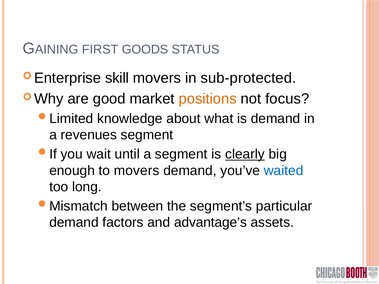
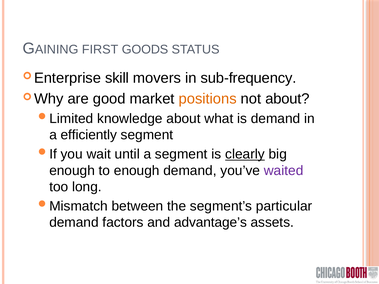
sub-protected: sub-protected -> sub-frequency
not focus: focus -> about
revenues: revenues -> efficiently
to movers: movers -> enough
waited colour: blue -> purple
